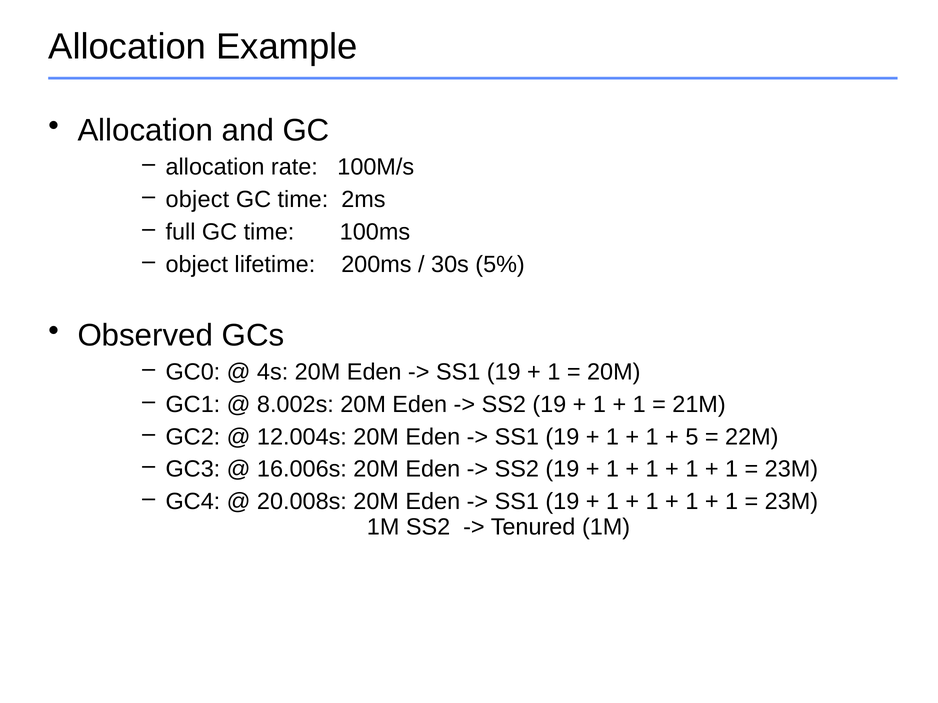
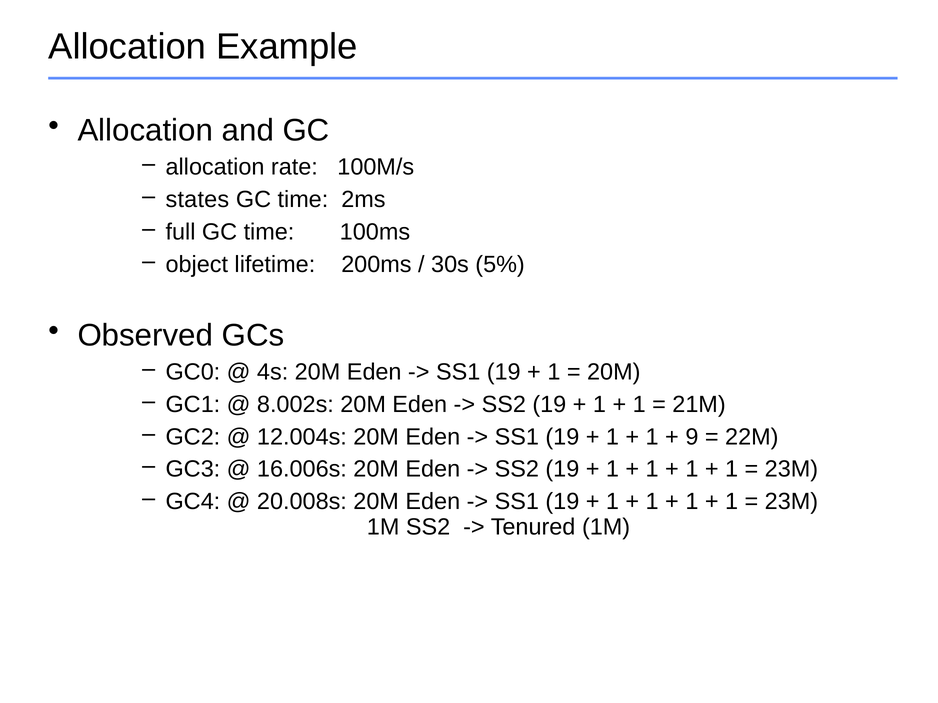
object at (197, 200): object -> states
5: 5 -> 9
